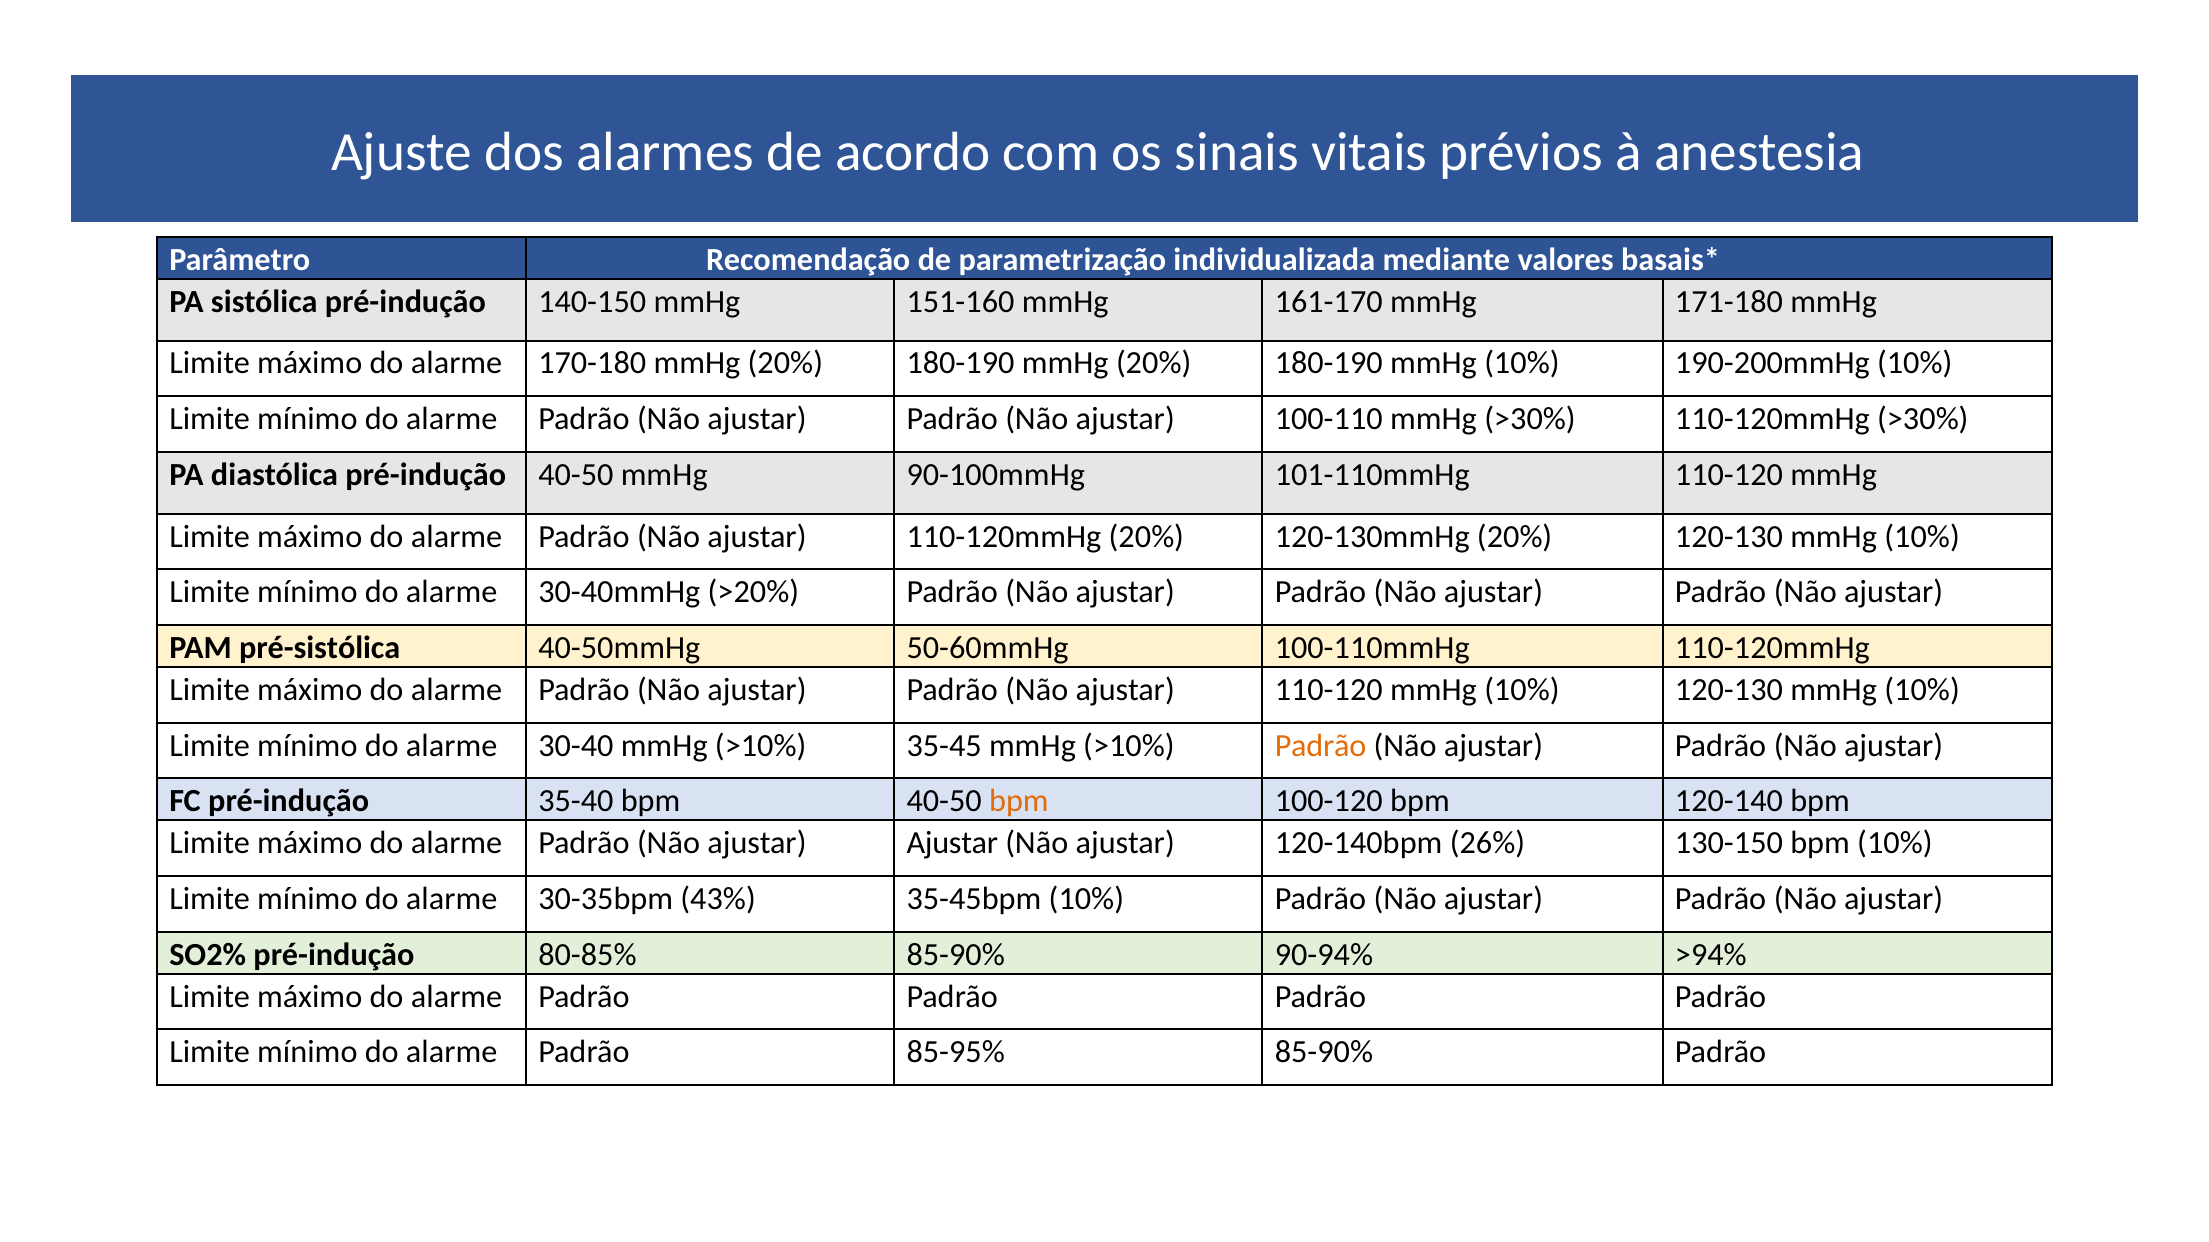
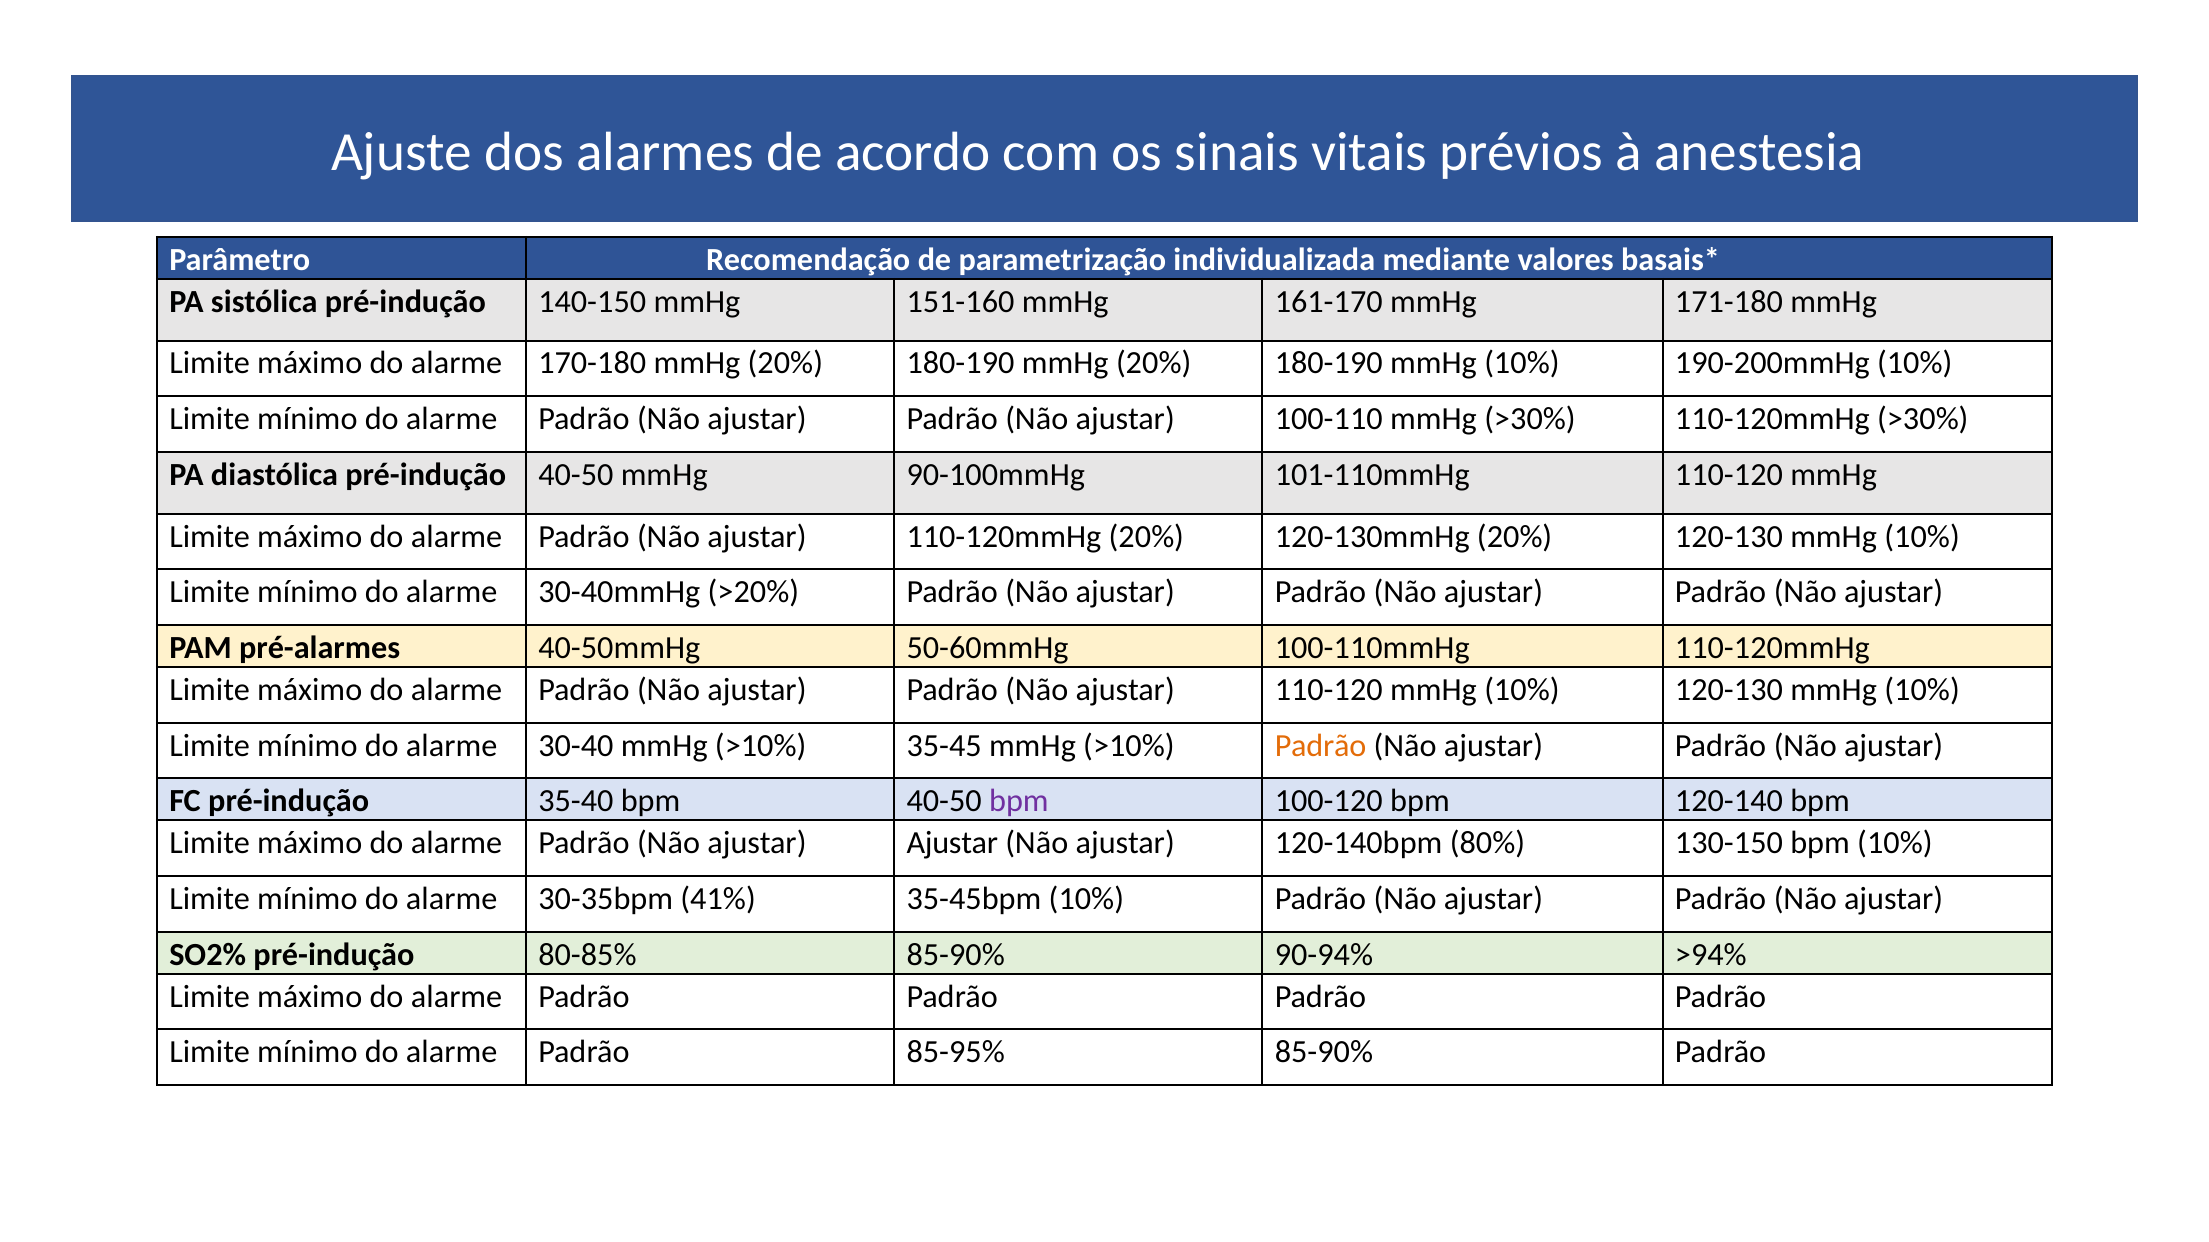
pré-sistólica: pré-sistólica -> pré-alarmes
bpm at (1019, 802) colour: orange -> purple
26%: 26% -> 80%
43%: 43% -> 41%
